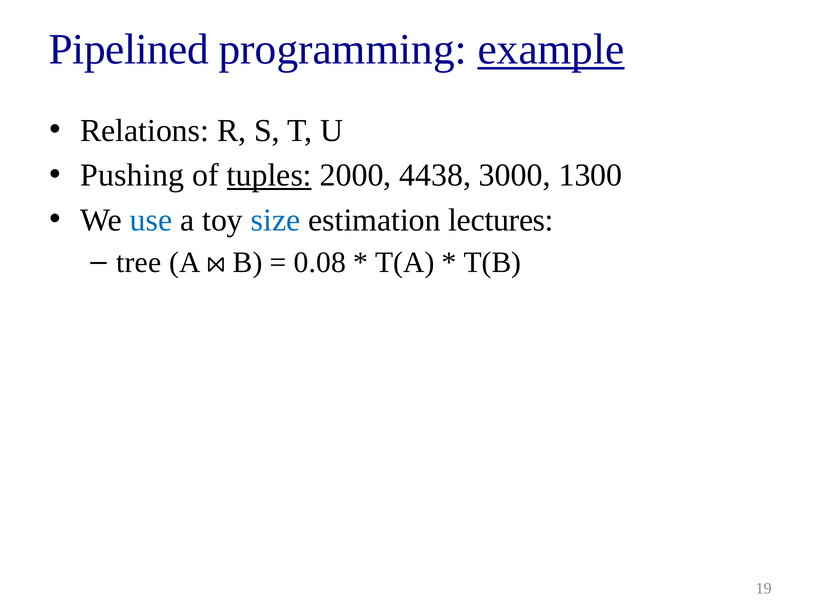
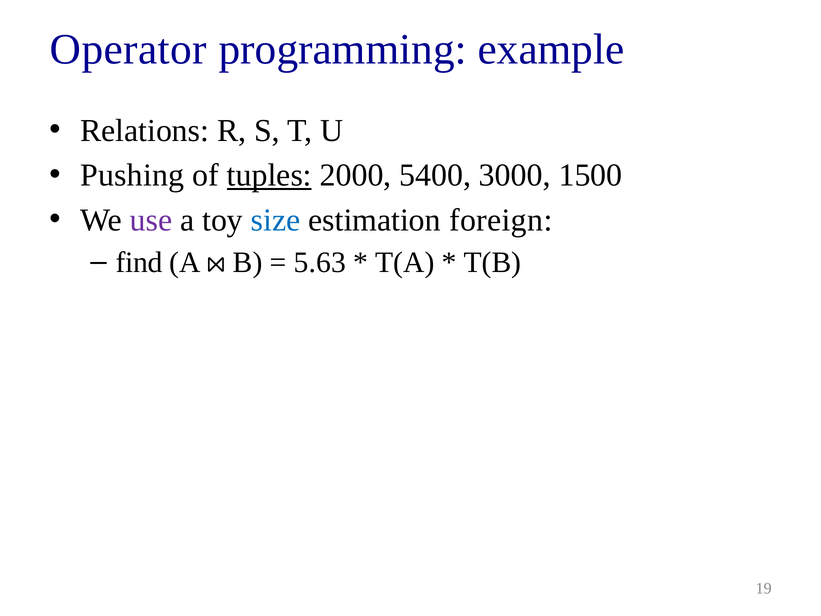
Pipelined: Pipelined -> Operator
example underline: present -> none
4438: 4438 -> 5400
1300: 1300 -> 1500
use colour: blue -> purple
lectures: lectures -> foreign
tree: tree -> find
0.08: 0.08 -> 5.63
